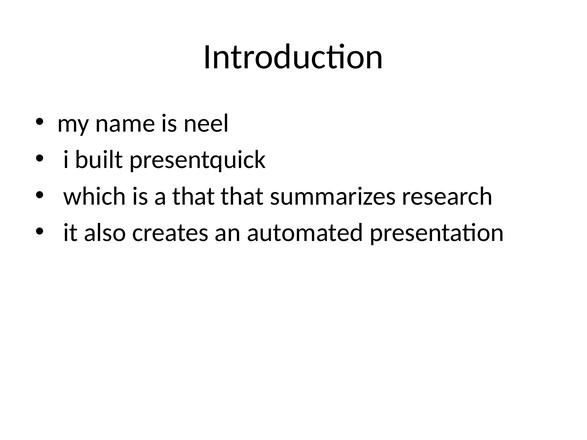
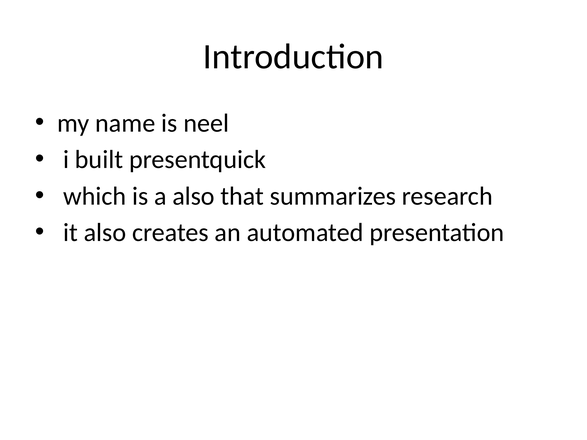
a that: that -> also
